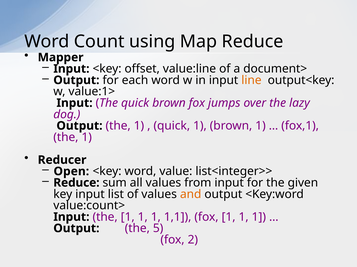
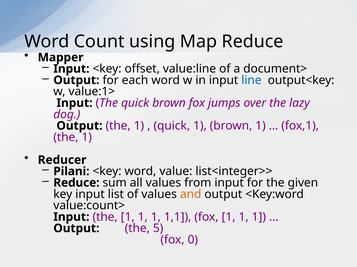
line colour: orange -> blue
Open: Open -> Pilani
2: 2 -> 0
